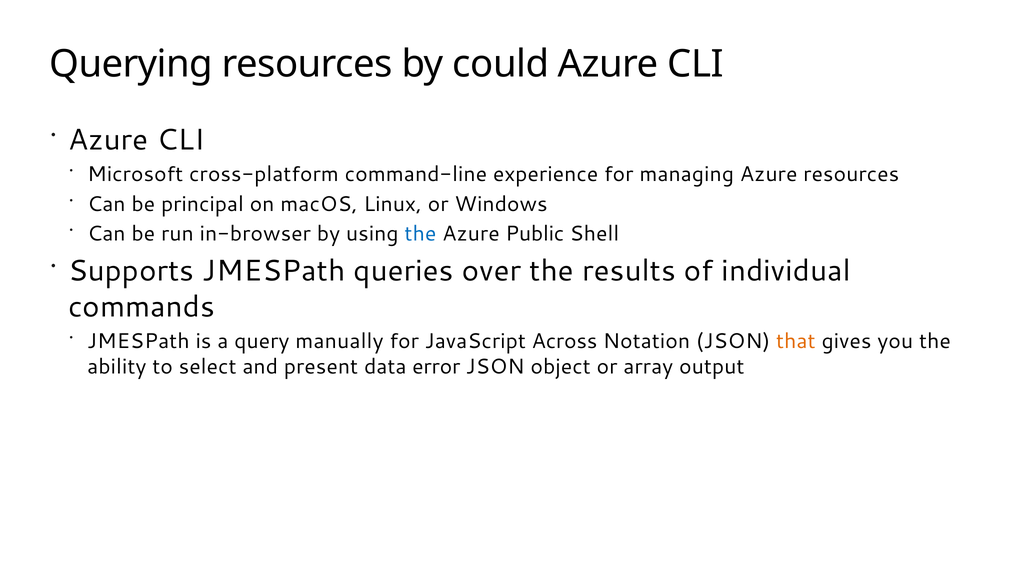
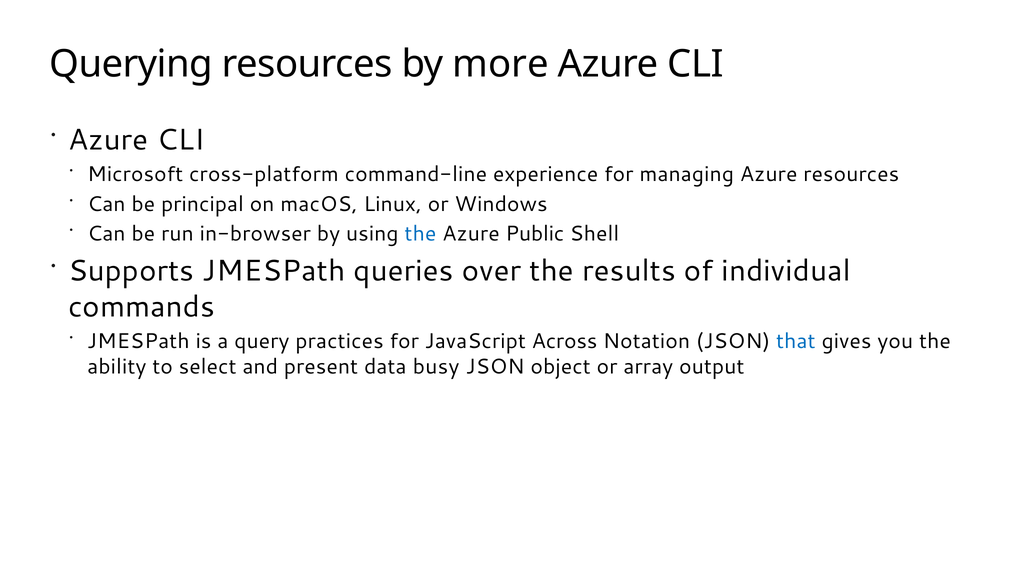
could: could -> more
manually: manually -> practices
that colour: orange -> blue
error: error -> busy
